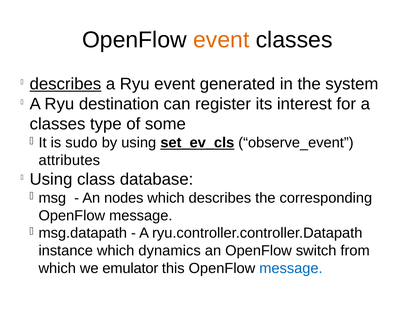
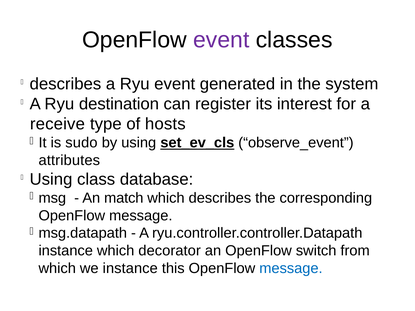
event at (221, 40) colour: orange -> purple
describes at (65, 84) underline: present -> none
classes at (58, 124): classes -> receive
some: some -> hosts
nodes: nodes -> match
dynamics: dynamics -> decorator
we emulator: emulator -> instance
